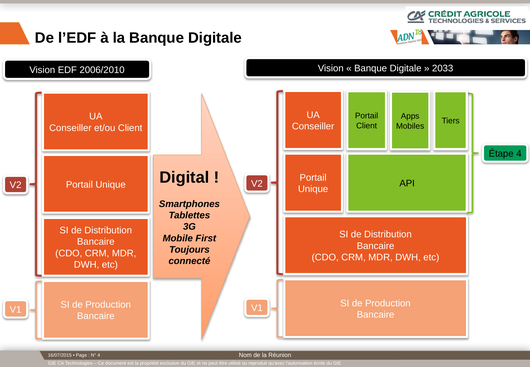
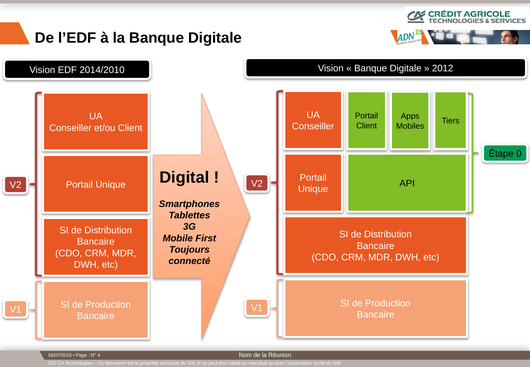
2033: 2033 -> 2012
2006/2010: 2006/2010 -> 2014/2010
Étape 4: 4 -> 0
